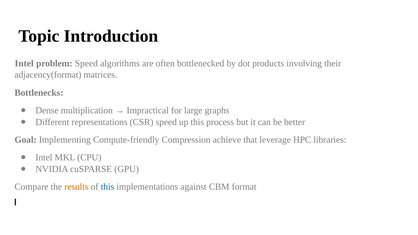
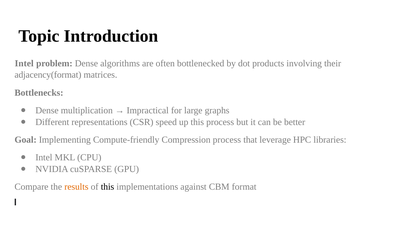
problem Speed: Speed -> Dense
Compression achieve: achieve -> process
this at (108, 187) colour: blue -> black
